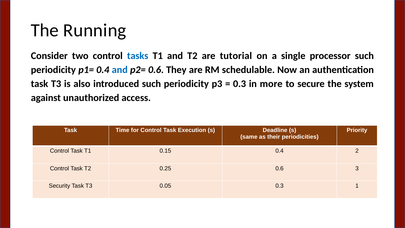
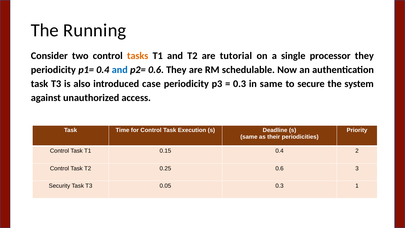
tasks colour: blue -> orange
processor such: such -> they
introduced such: such -> case
in more: more -> same
